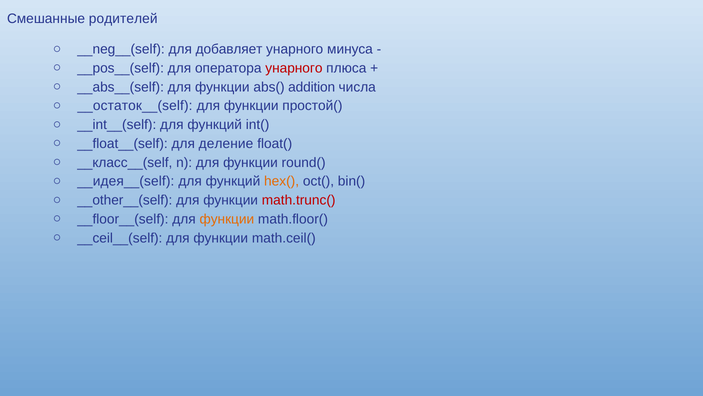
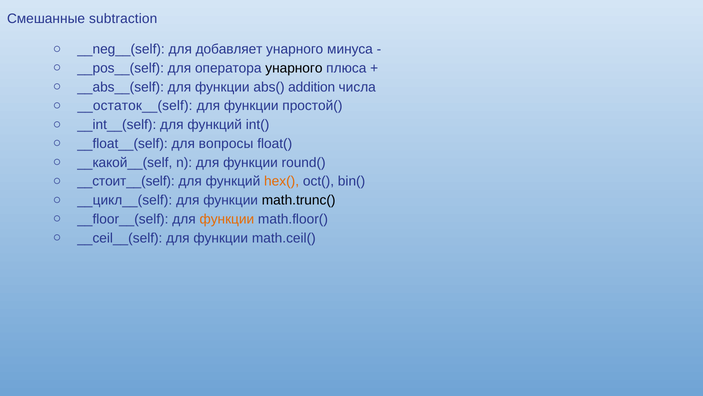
родителей: родителей -> subtraction
унарного at (294, 68) colour: red -> black
деление: деление -> вопросы
__класс__(self: __класс__(self -> __какой__(self
__идея__(self: __идея__(self -> __стоит__(self
__other__(self: __other__(self -> __цикл__(self
math.trunc( colour: red -> black
